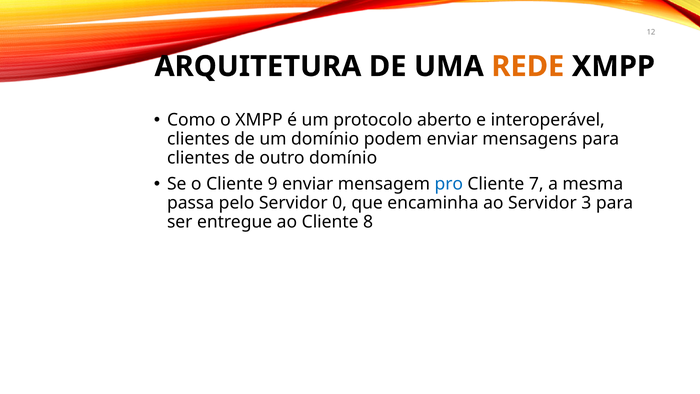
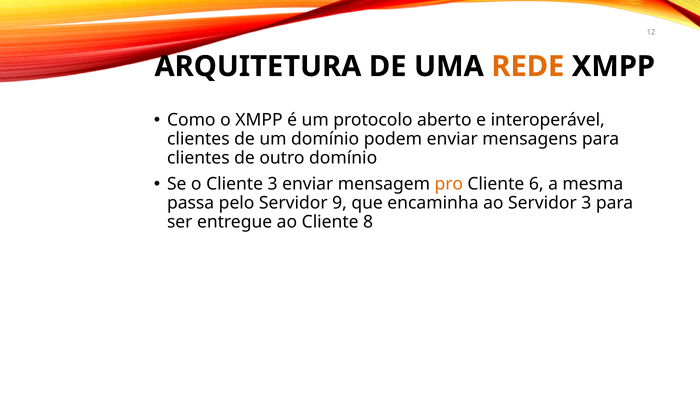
Cliente 9: 9 -> 3
pro colour: blue -> orange
7: 7 -> 6
0: 0 -> 9
